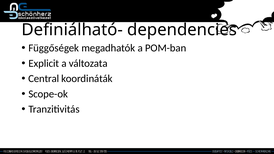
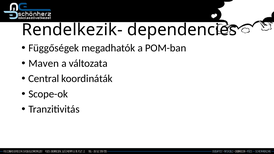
Definiálható-: Definiálható- -> Rendelkezik-
Explicit: Explicit -> Maven
